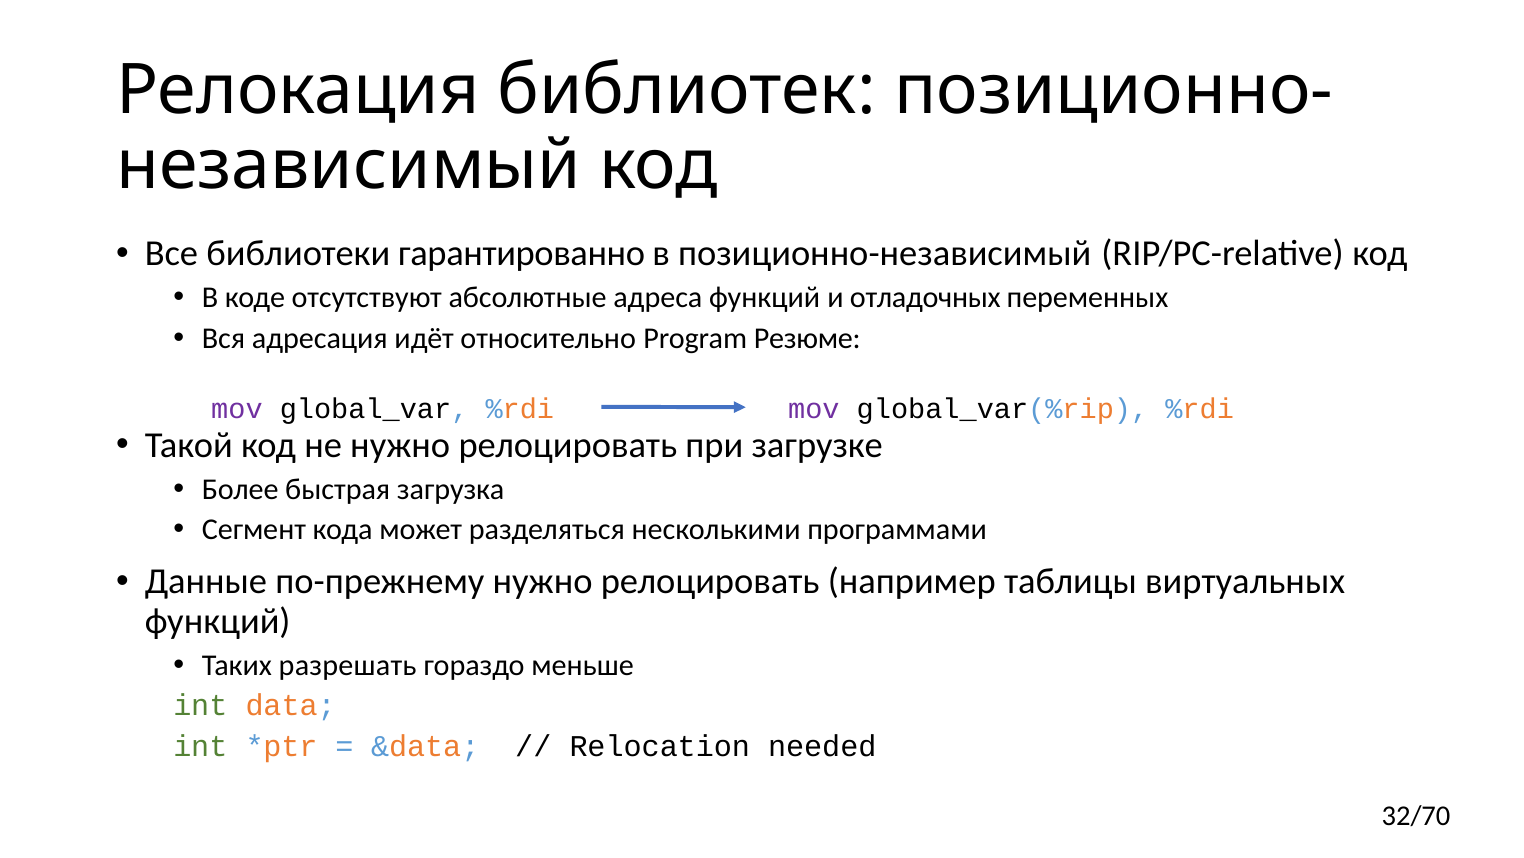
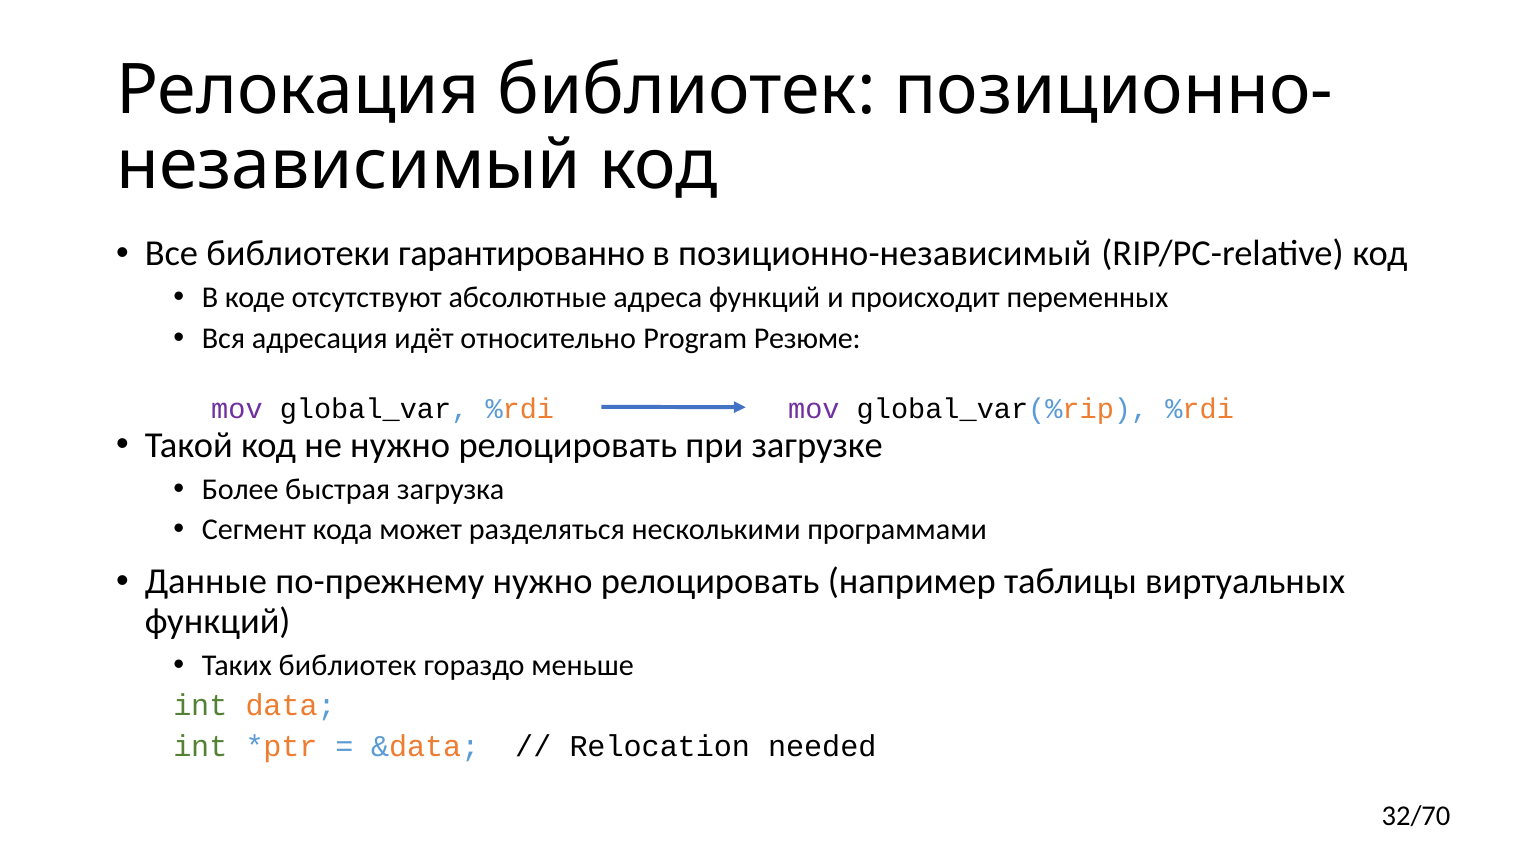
отладочных: отладочных -> происходит
Таких разрешать: разрешать -> библиотек
